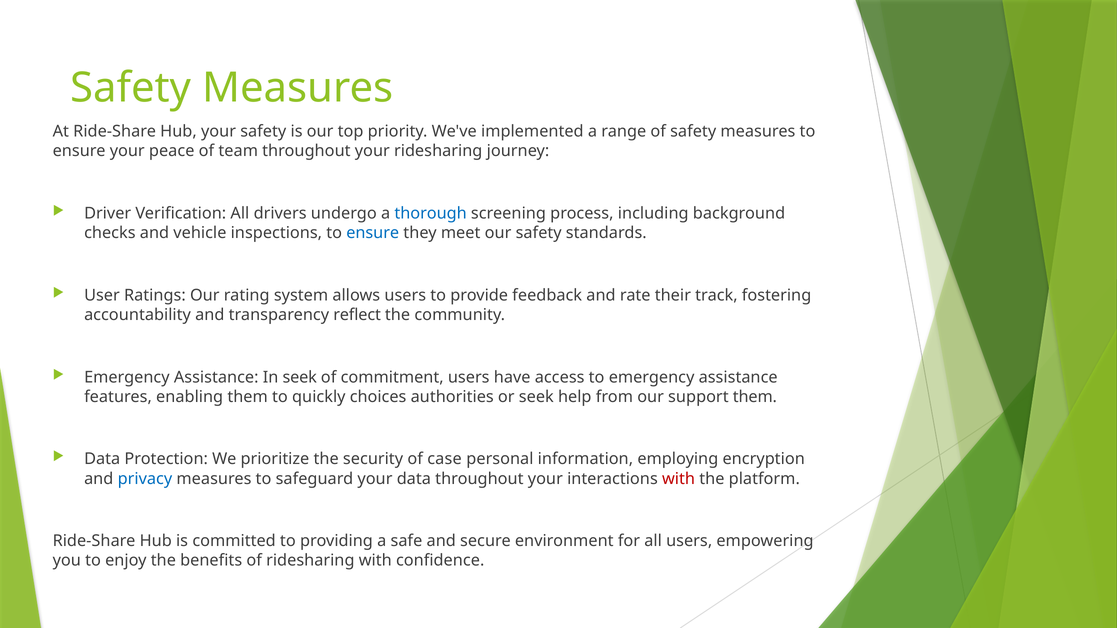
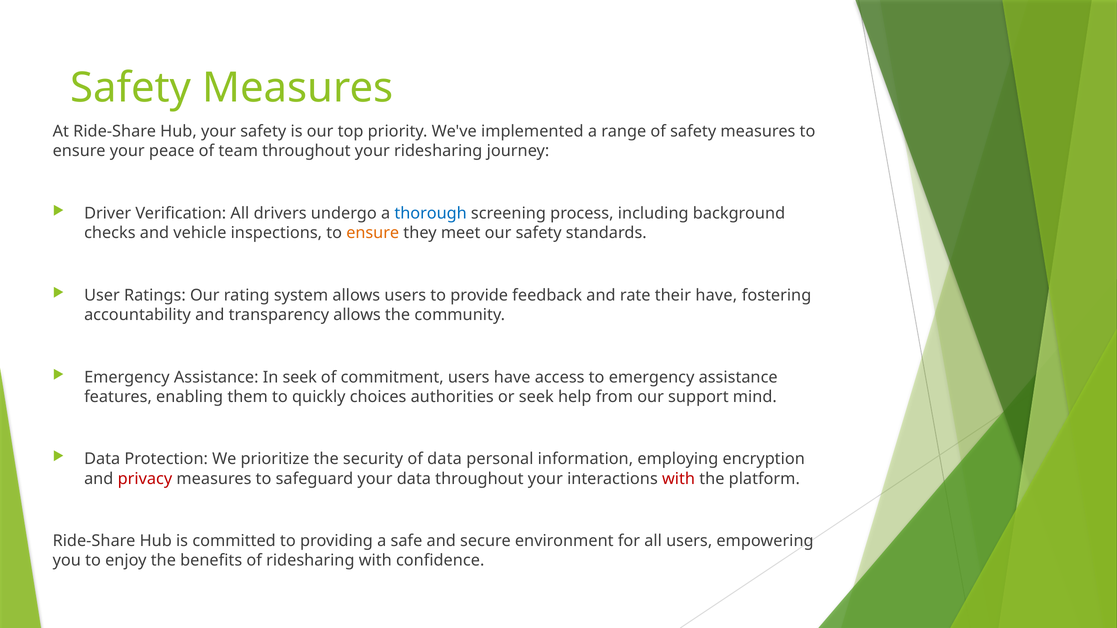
ensure at (373, 233) colour: blue -> orange
their track: track -> have
transparency reflect: reflect -> allows
support them: them -> mind
of case: case -> data
privacy colour: blue -> red
